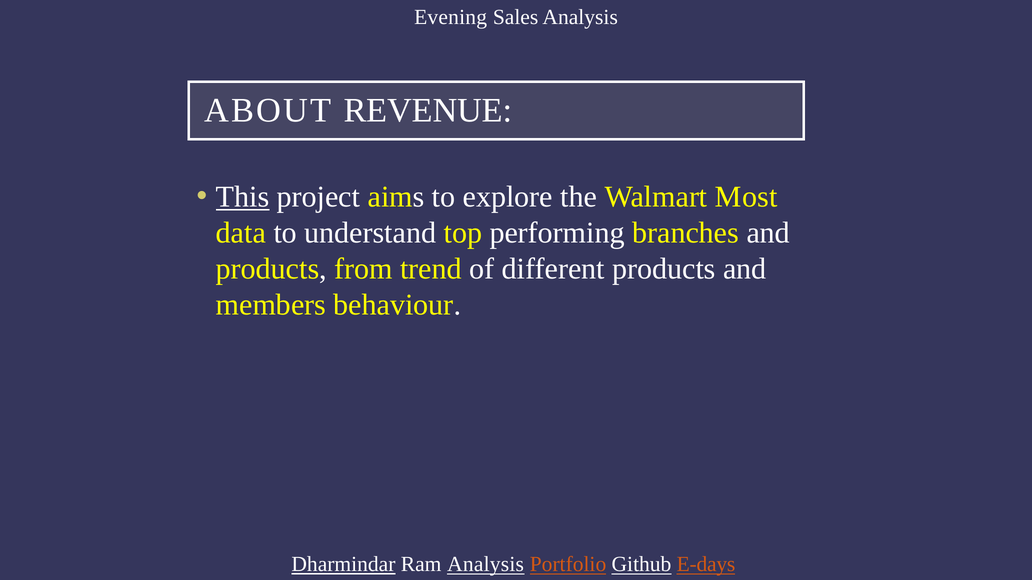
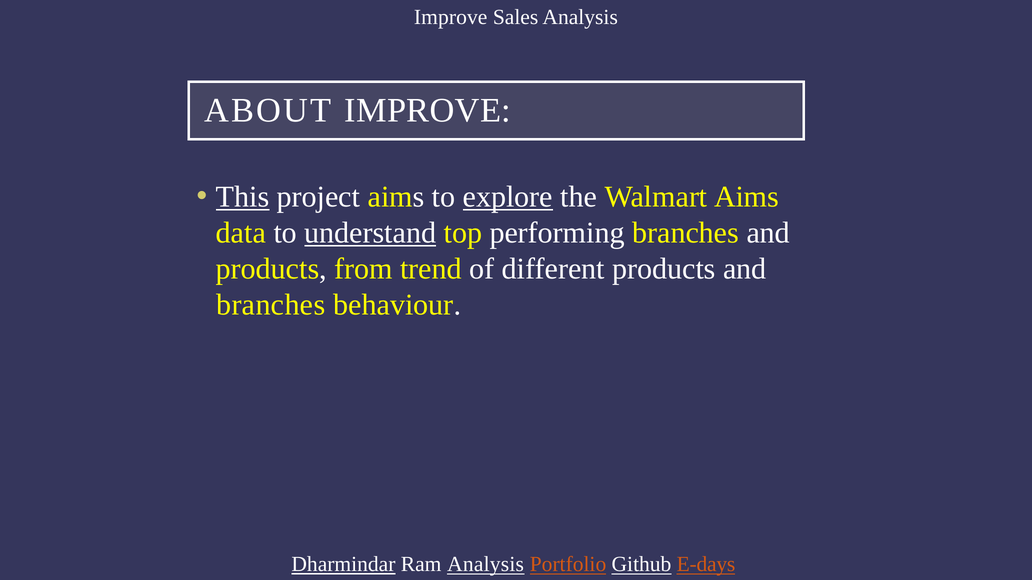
Evening at (451, 17): Evening -> Improve
ABOUT REVENUE: REVENUE -> IMPROVE
explore underline: none -> present
Walmart Most: Most -> Aims
understand underline: none -> present
members at (271, 305): members -> branches
